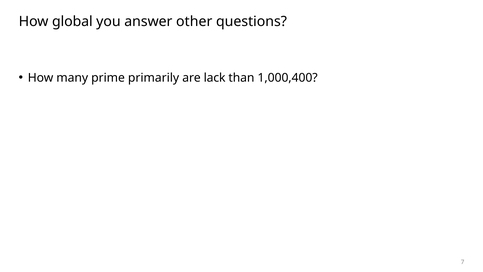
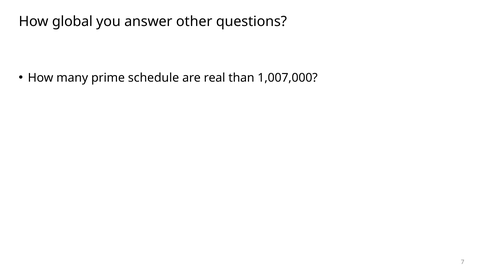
primarily: primarily -> schedule
lack: lack -> real
1,000,400: 1,000,400 -> 1,007,000
